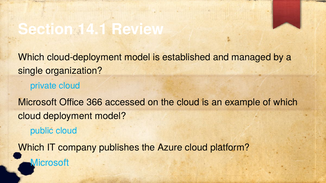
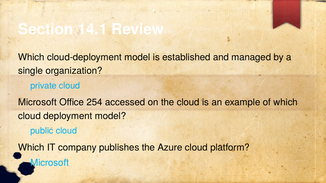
366: 366 -> 254
